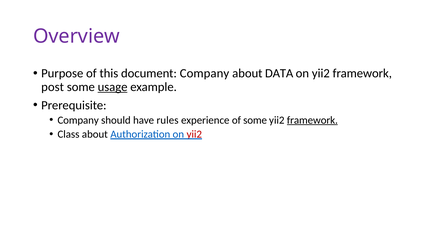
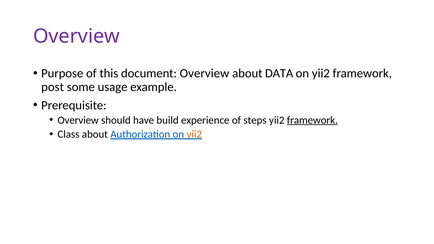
document Company: Company -> Overview
usage underline: present -> none
Company at (78, 120): Company -> Overview
rules: rules -> build
of some: some -> steps
yii2 at (194, 134) colour: red -> orange
